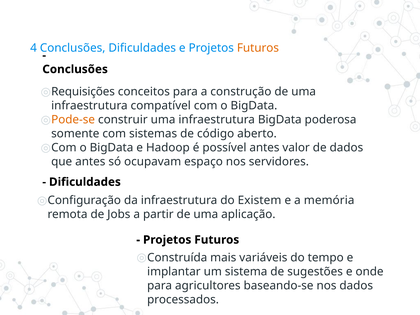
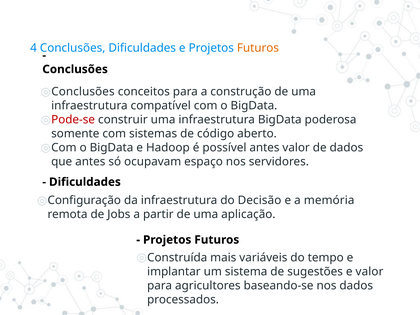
Requisições at (83, 92): Requisições -> Conclusões
Pode-se colour: orange -> red
Existem: Existem -> Decisão
e onde: onde -> valor
